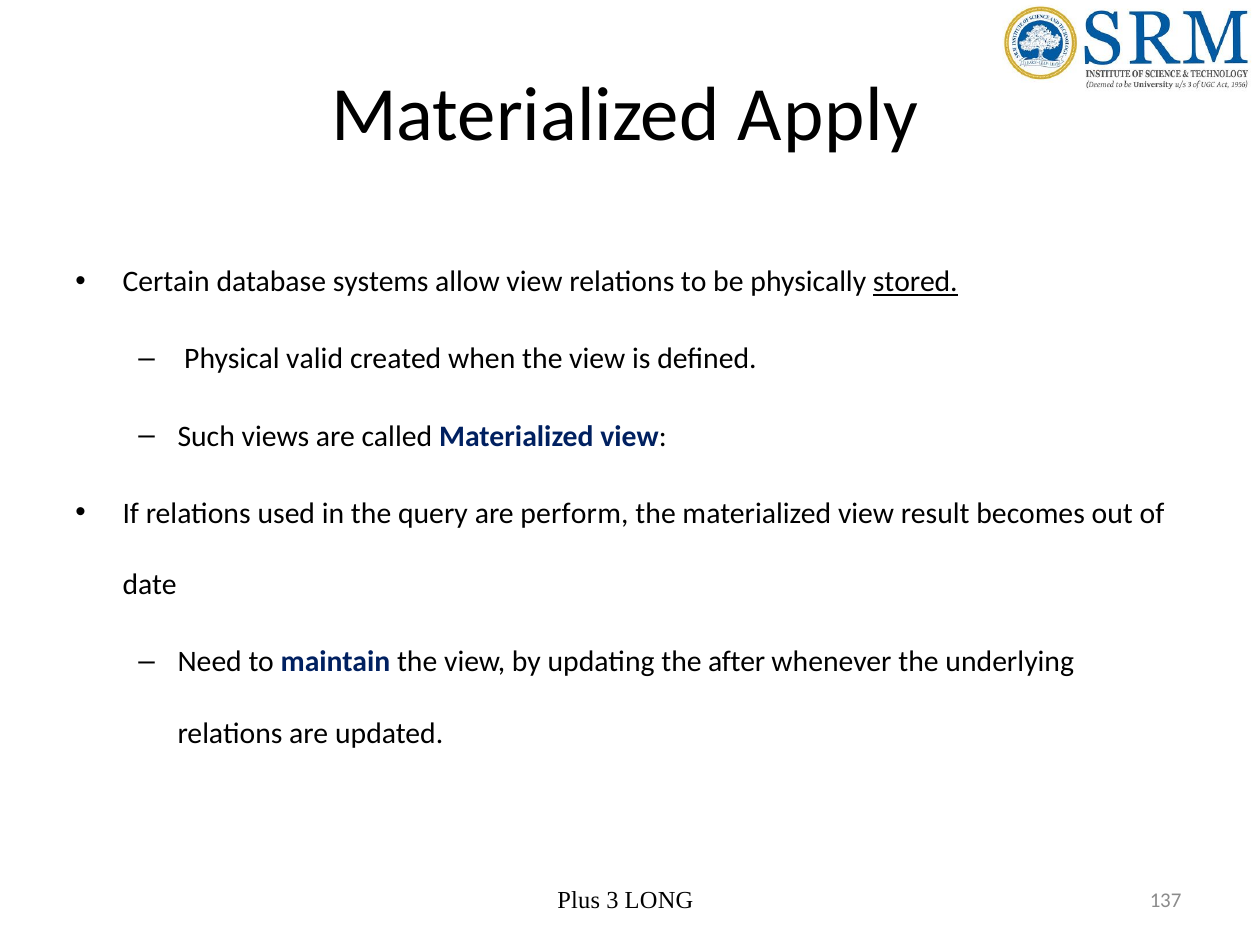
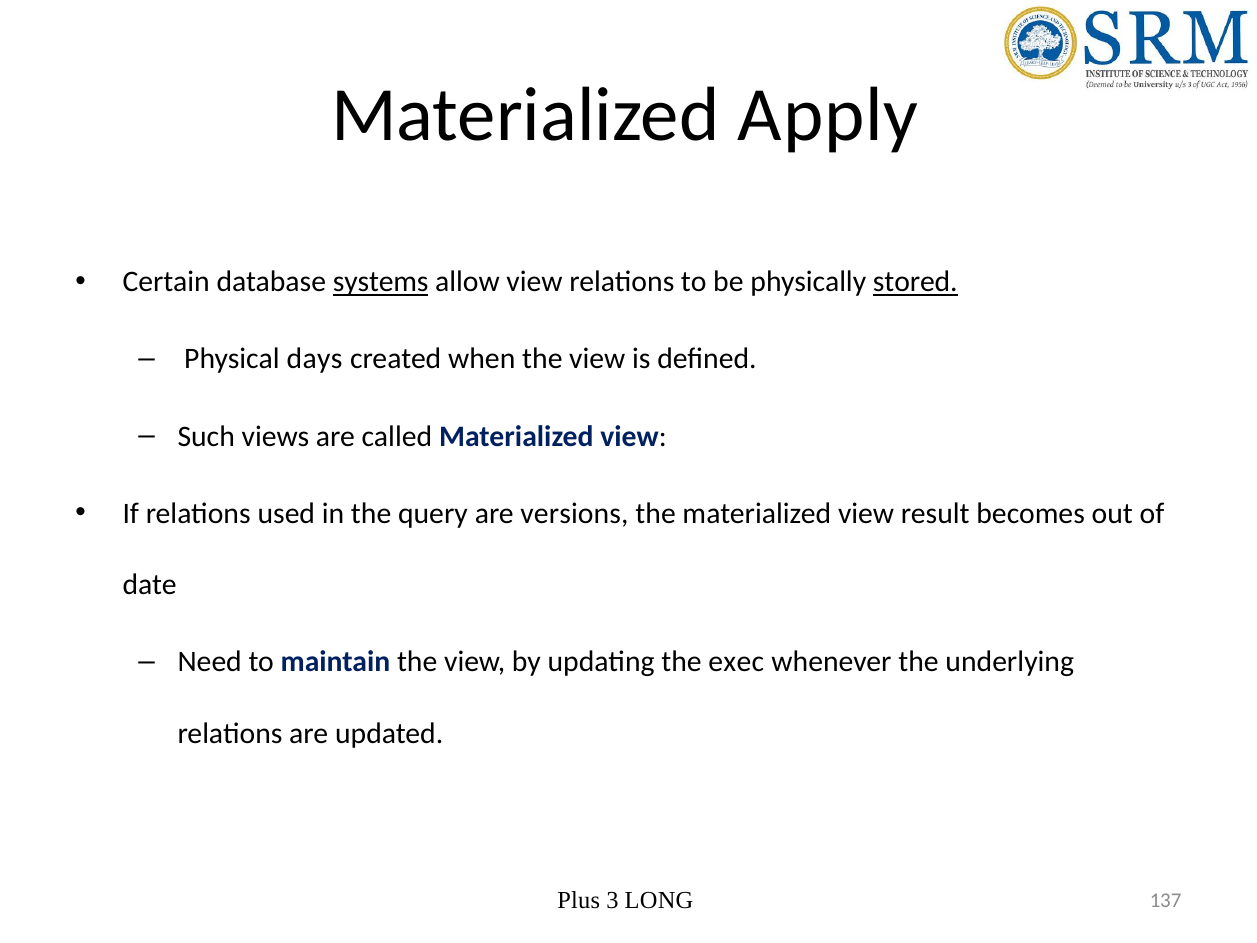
systems underline: none -> present
valid: valid -> days
perform: perform -> versions
after: after -> exec
